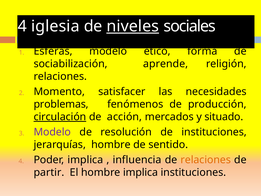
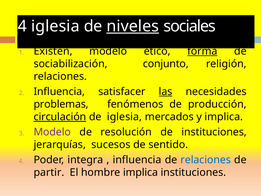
Esferas: Esferas -> Existen
forma underline: none -> present
aprende: aprende -> conjunto
Momento at (59, 91): Momento -> Influencia
las underline: none -> present
de acción: acción -> iglesia
y situado: situado -> implica
jerarquías hombre: hombre -> sucesos
Poder implica: implica -> integra
relaciones at (206, 160) colour: orange -> blue
